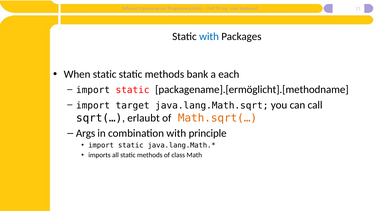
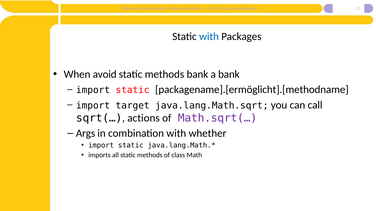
When static: static -> avoid
a each: each -> bank
erlaubt: erlaubt -> actions
Math.sqrt(… colour: orange -> purple
principle: principle -> whether
